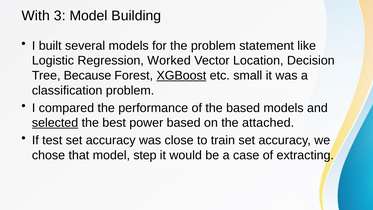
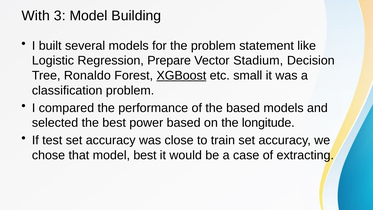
Worked: Worked -> Prepare
Location: Location -> Stadium
Because: Because -> Ronaldo
selected underline: present -> none
attached: attached -> longitude
model step: step -> best
